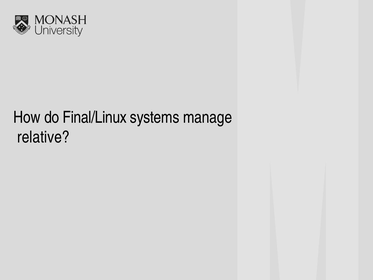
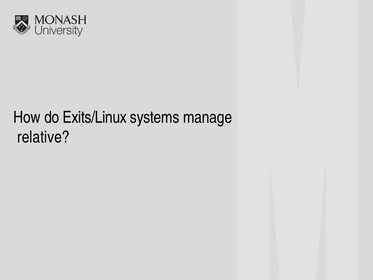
Final/Linux: Final/Linux -> Exits/Linux
